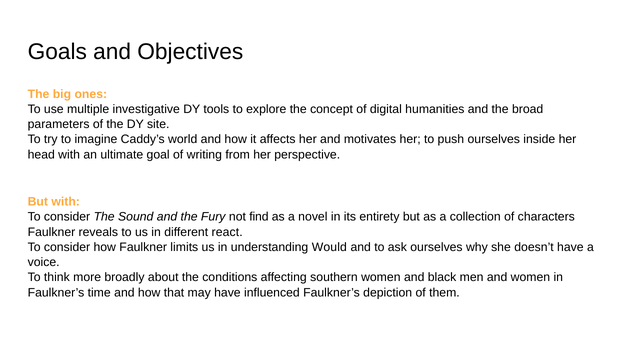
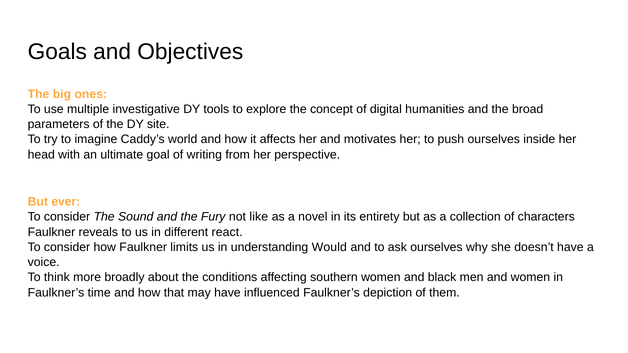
But with: with -> ever
find: find -> like
